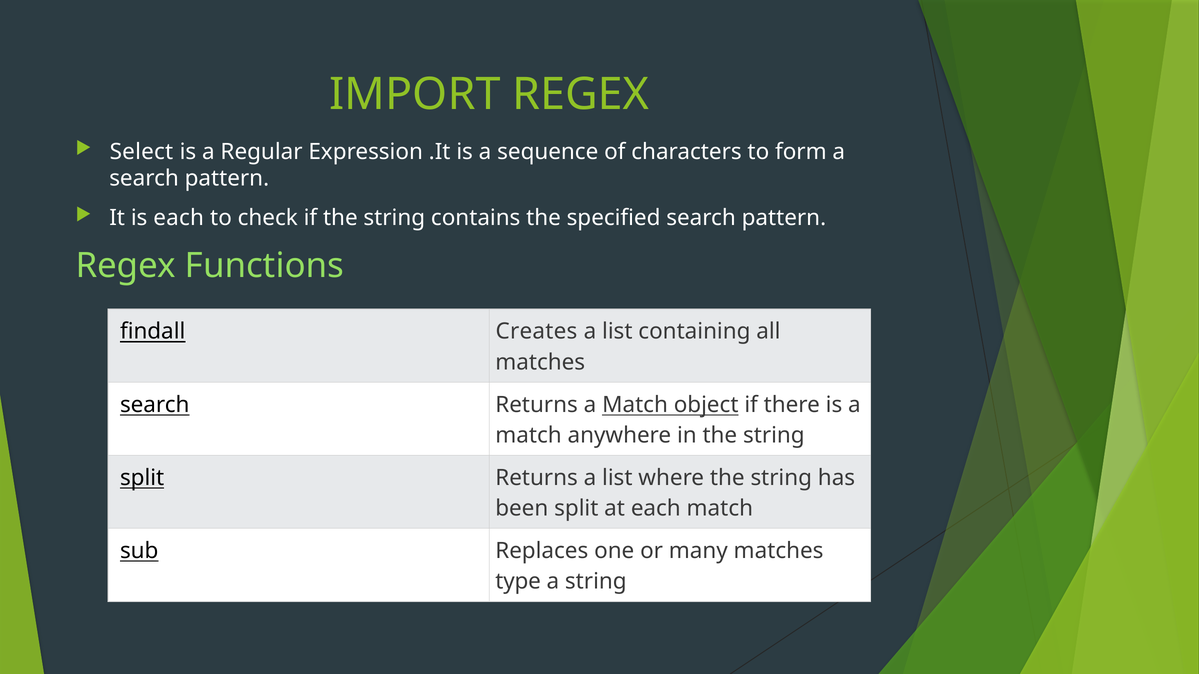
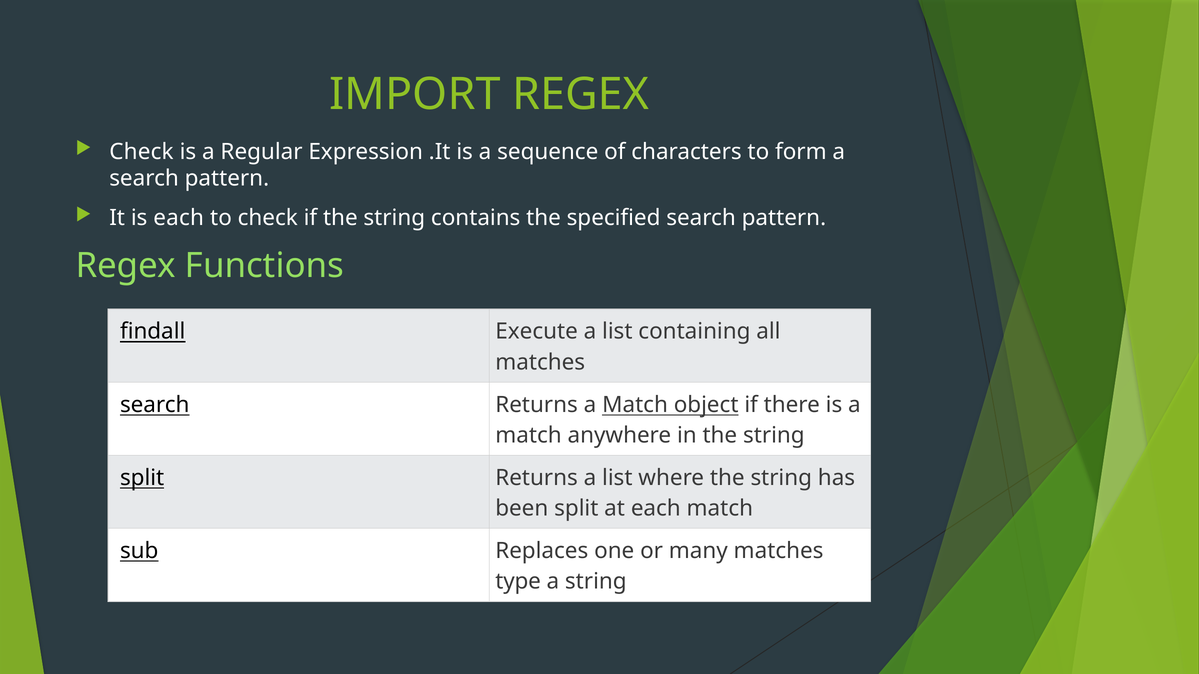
Select at (141, 152): Select -> Check
Creates: Creates -> Execute
